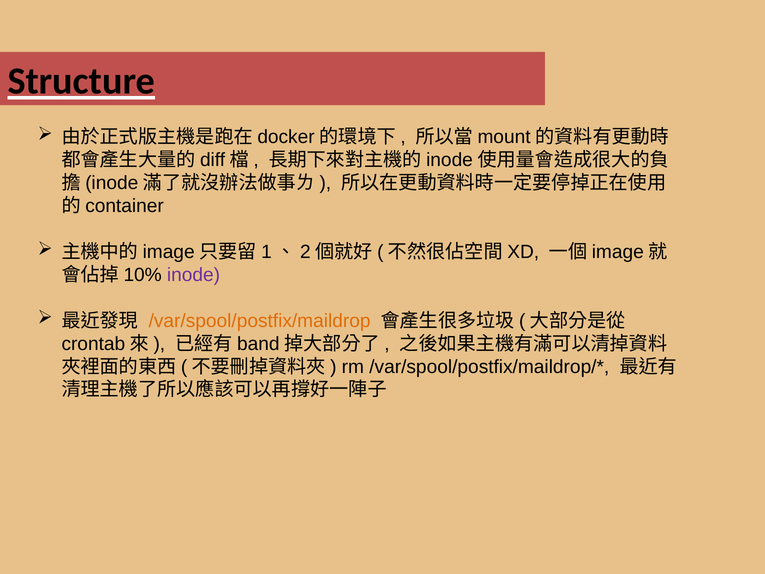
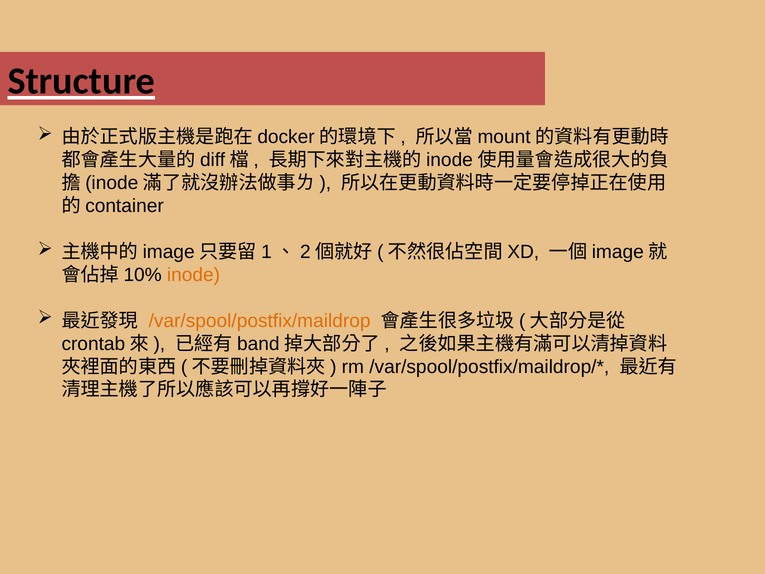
inode colour: purple -> orange
